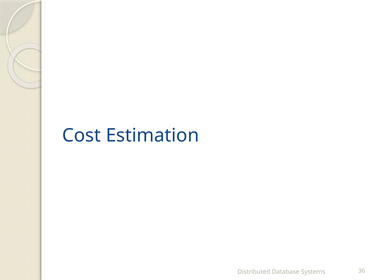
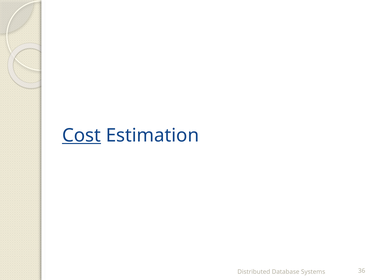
Cost underline: none -> present
